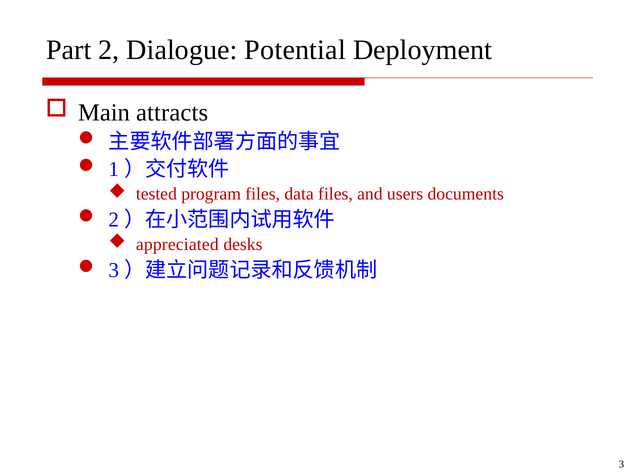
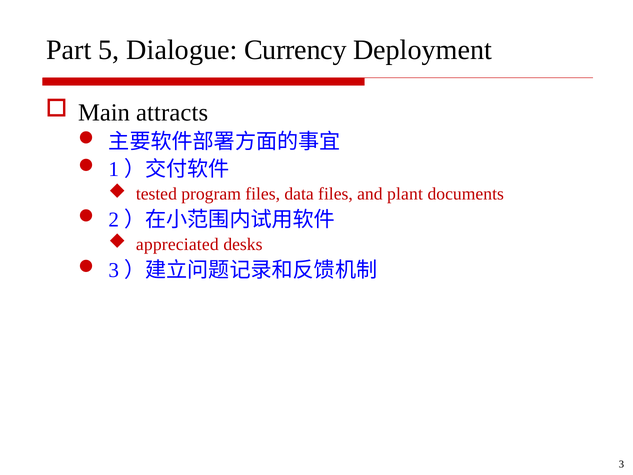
2: 2 -> 5
Potential: Potential -> Currency
users: users -> plant
